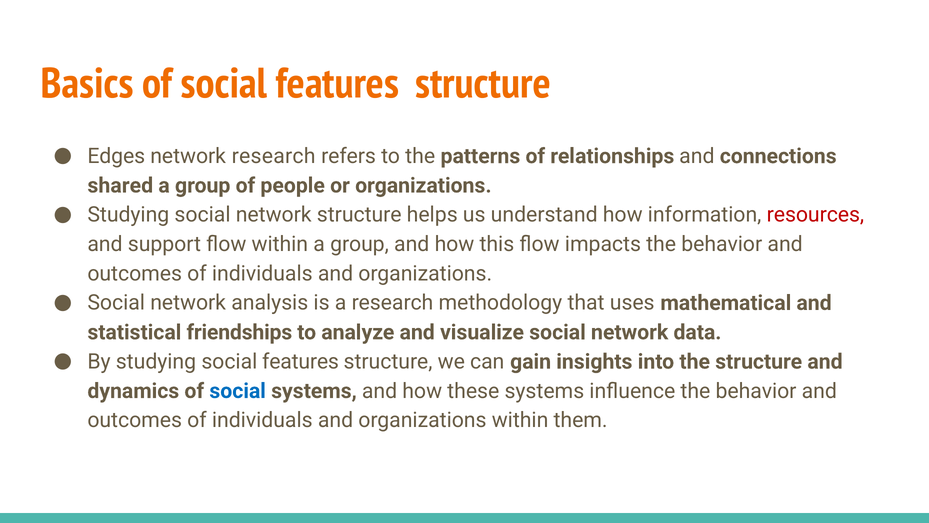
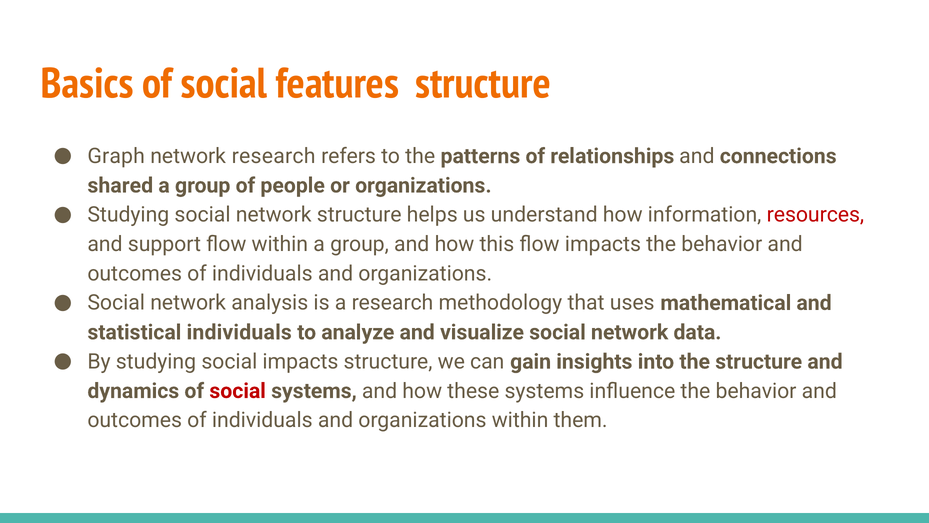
Edges: Edges -> Graph
statistical friendships: friendships -> individuals
studying social features: features -> impacts
social at (238, 391) colour: blue -> red
